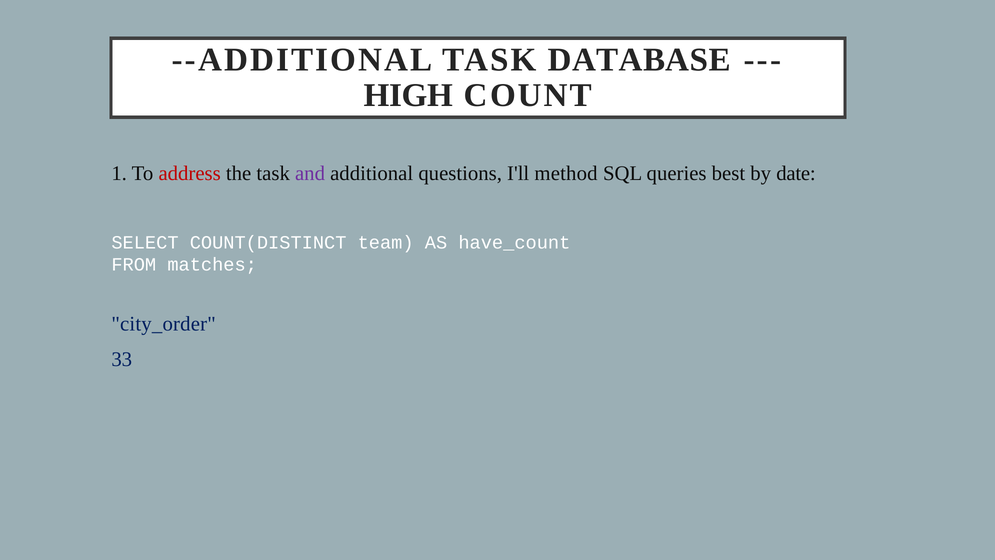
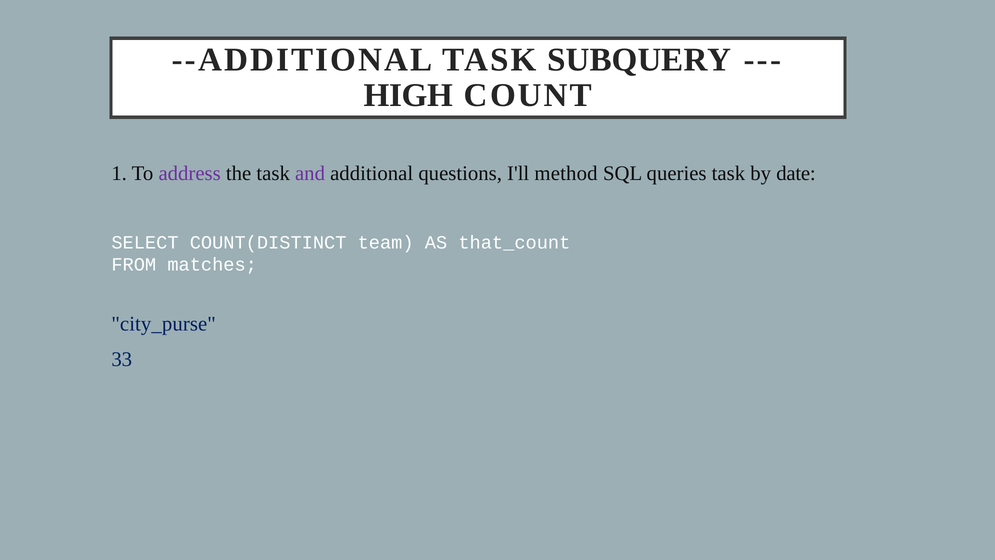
DATABASE: DATABASE -> SUBQUERY
address colour: red -> purple
queries best: best -> task
have_count: have_count -> that_count
city_order: city_order -> city_purse
